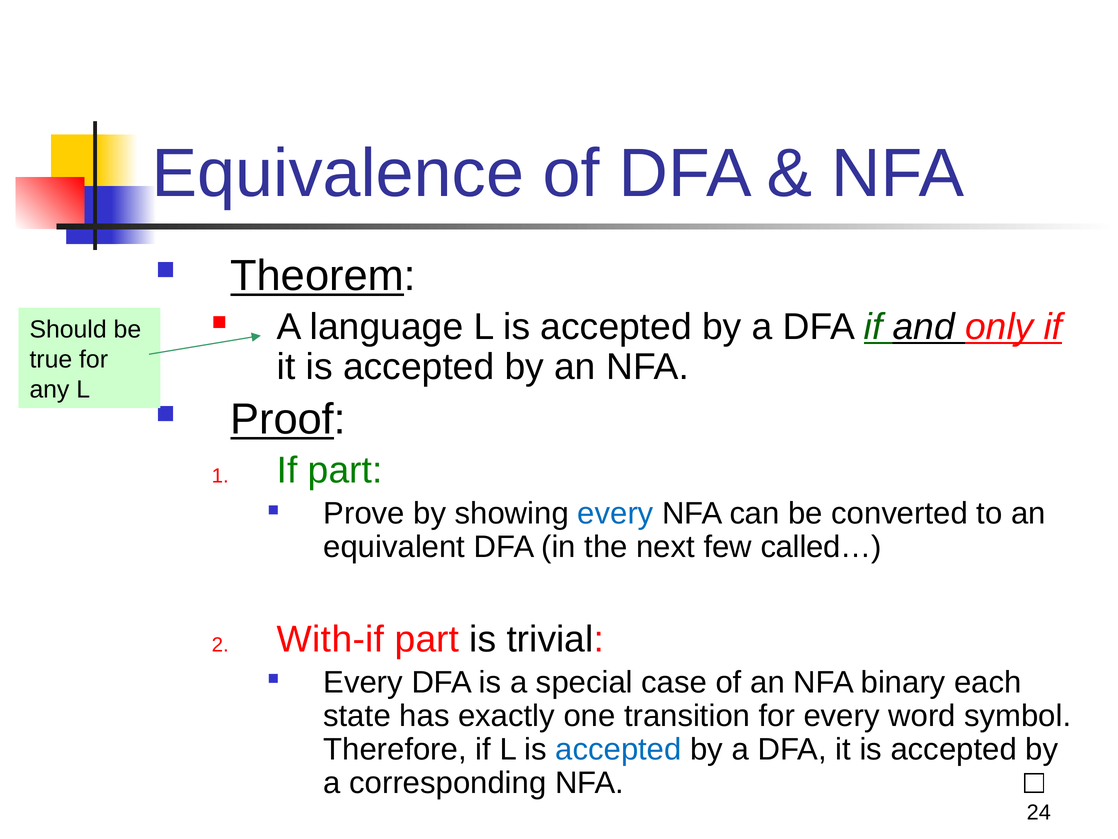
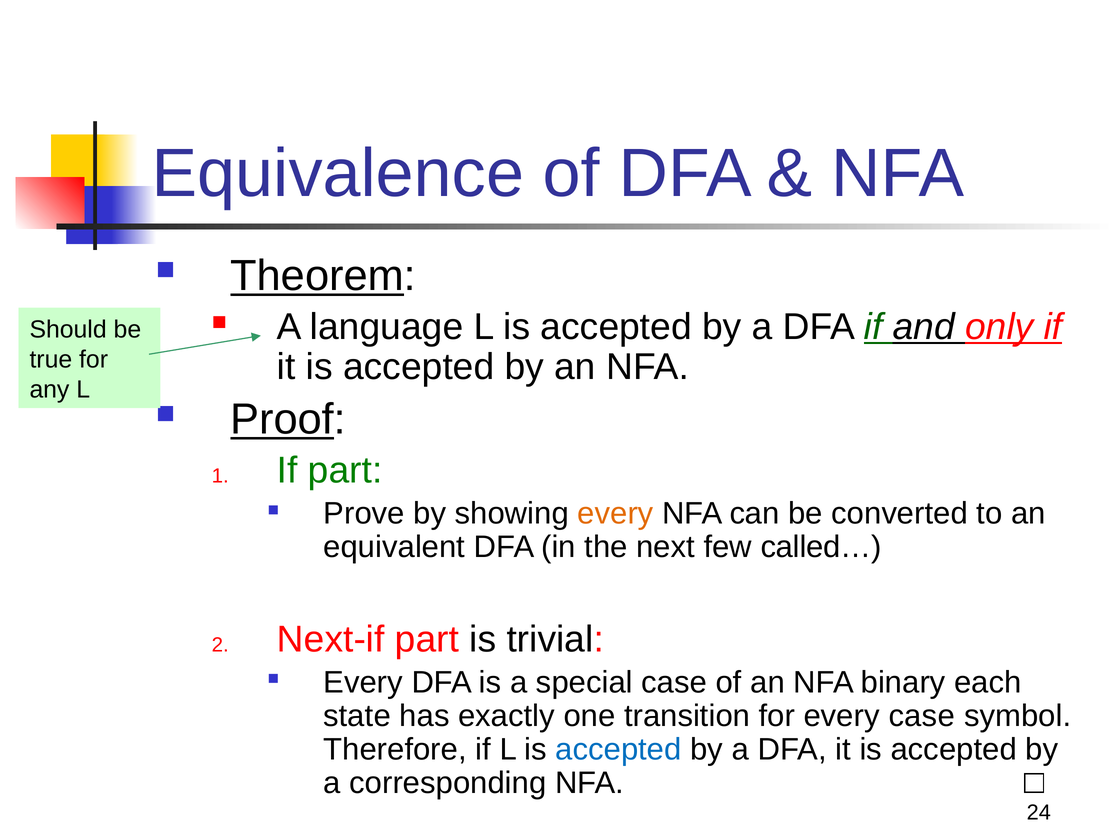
every at (615, 513) colour: blue -> orange
With-if: With-if -> Next-if
every word: word -> case
